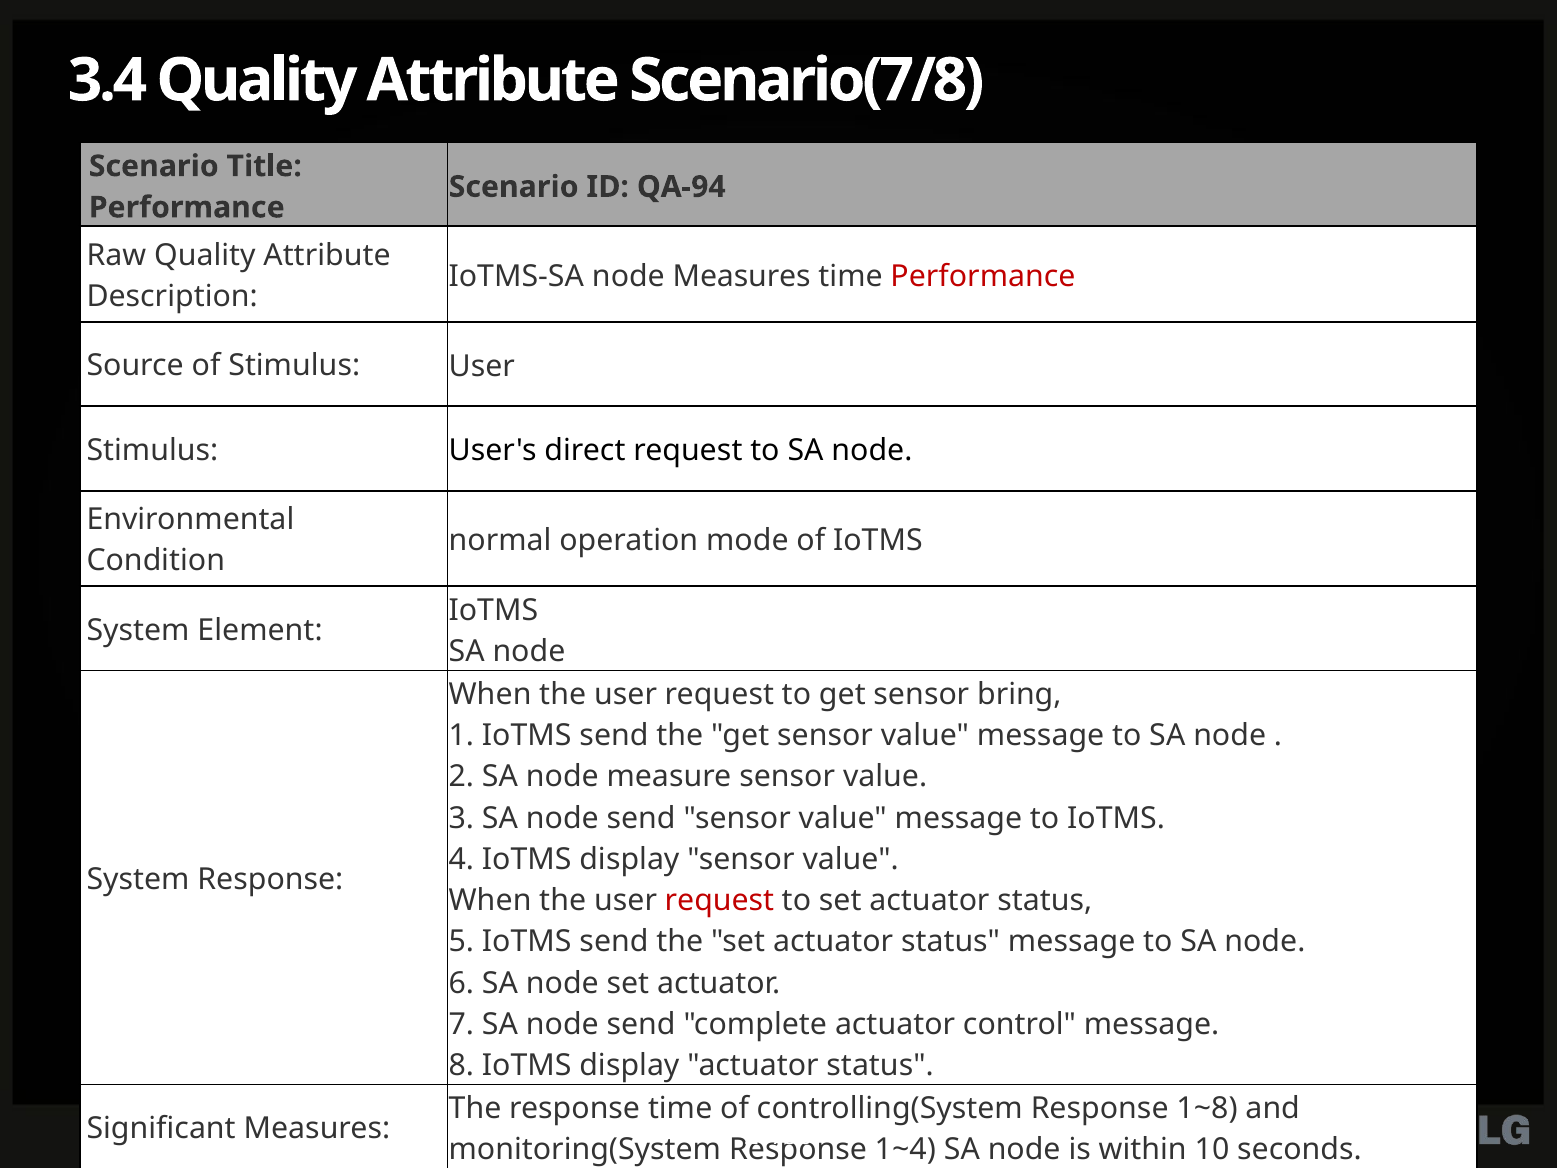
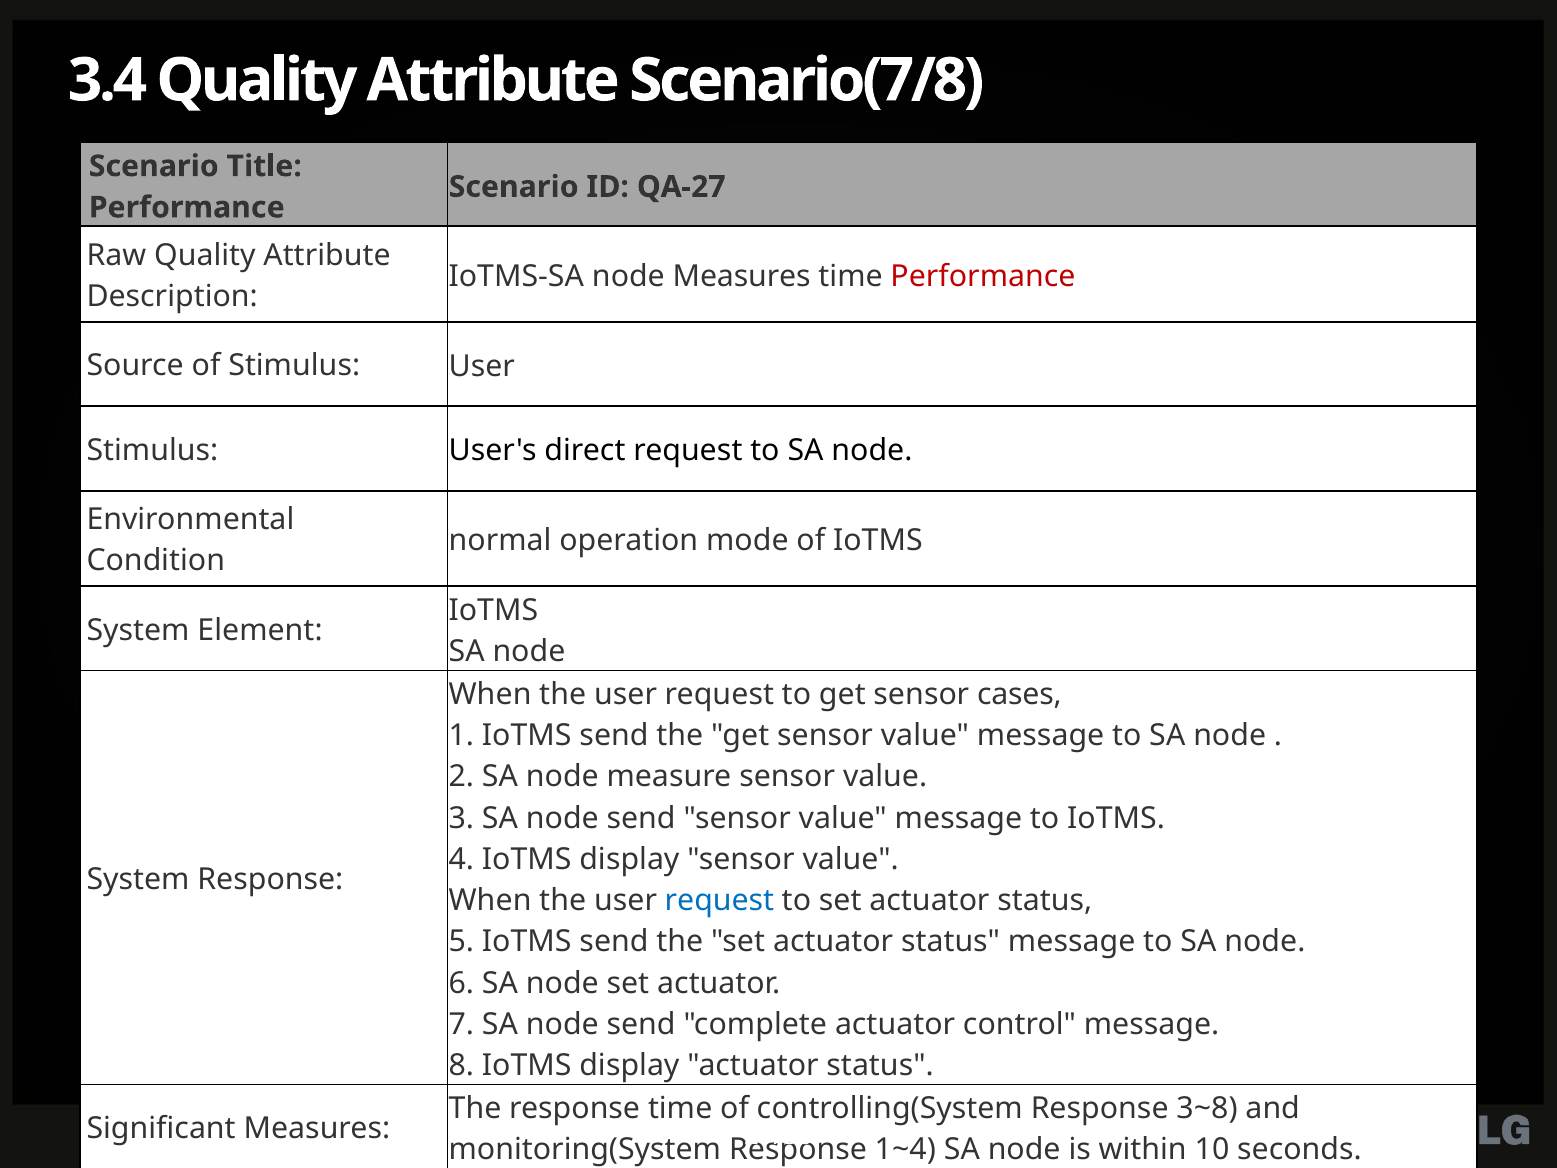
QA-94: QA-94 -> QA-27
bring: bring -> cases
request at (719, 900) colour: red -> blue
1~8: 1~8 -> 3~8
